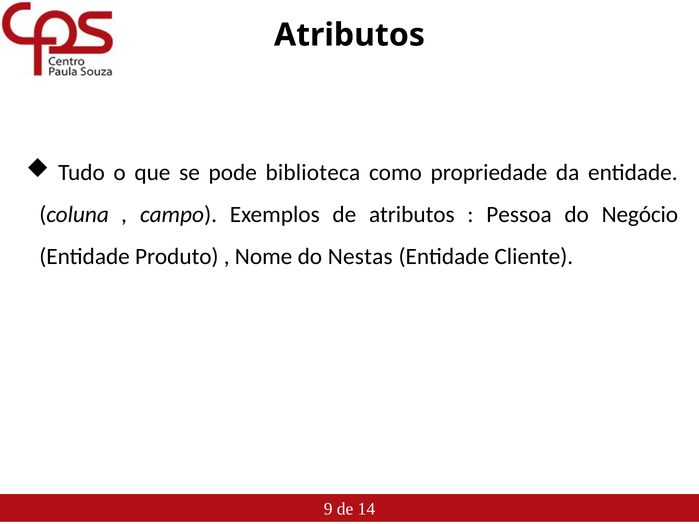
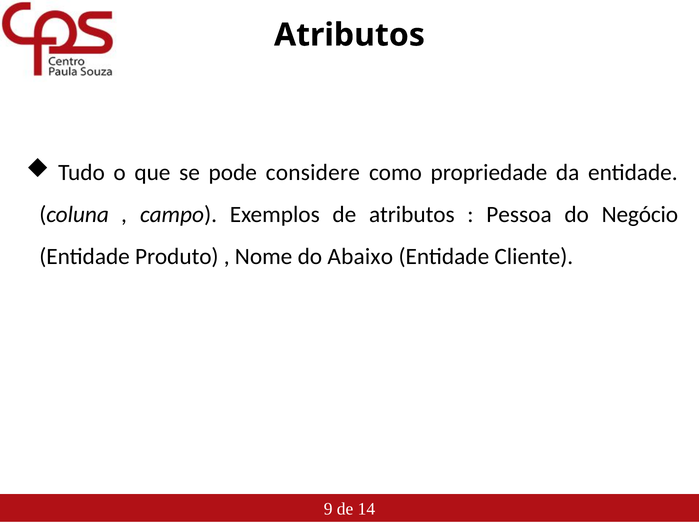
biblioteca: biblioteca -> considere
Nestas: Nestas -> Abaixo
